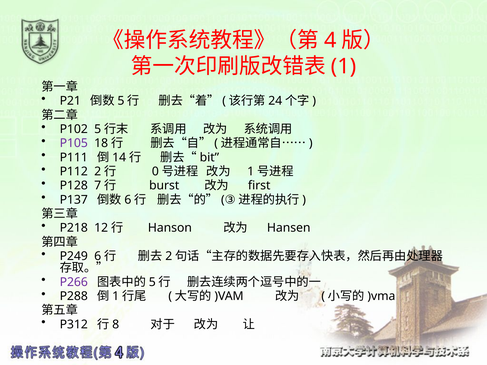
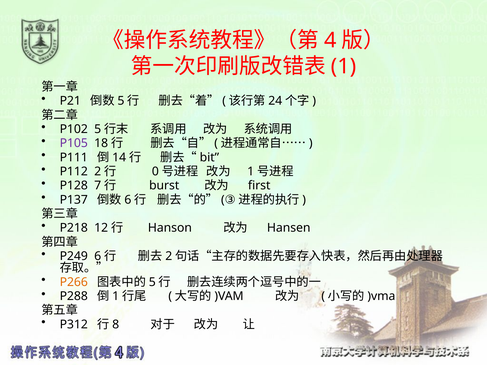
P266 colour: purple -> orange
